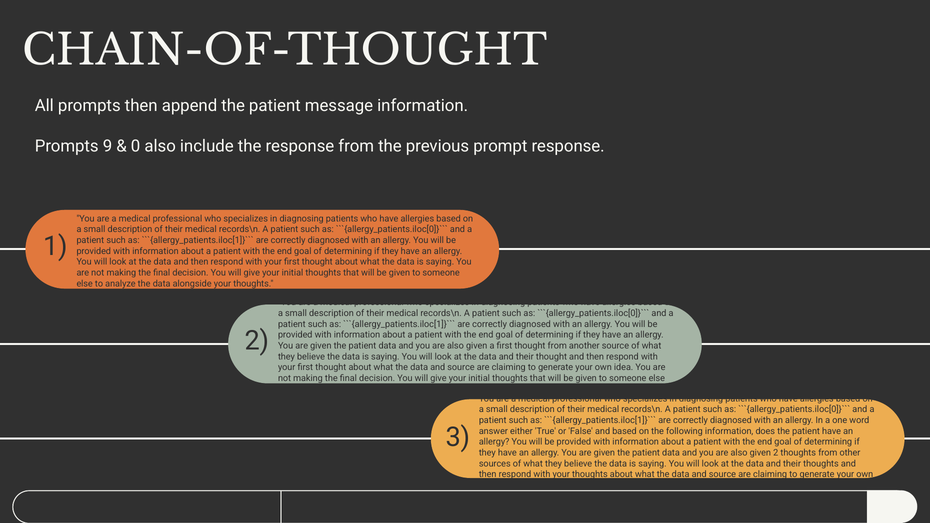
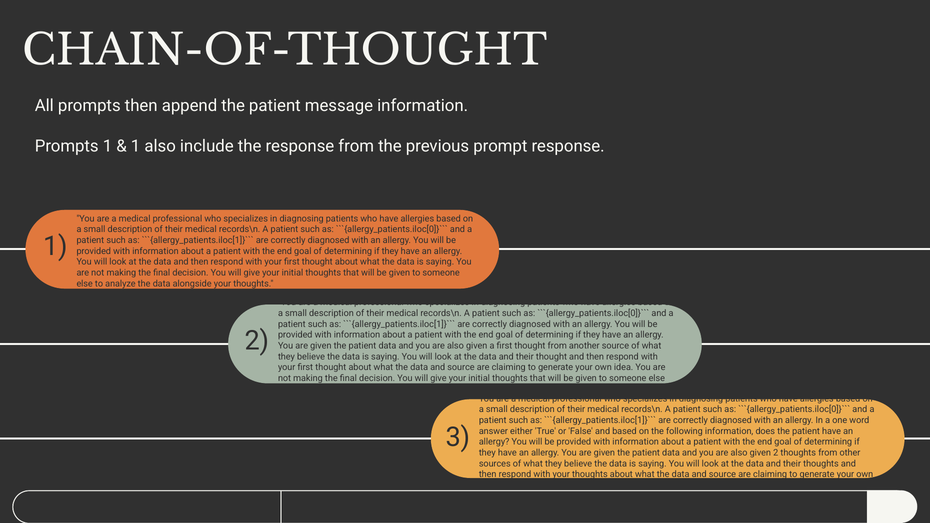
Prompts 9: 9 -> 1
0 at (136, 146): 0 -> 1
